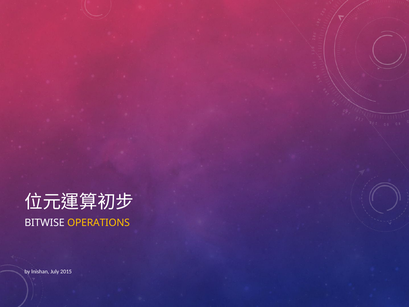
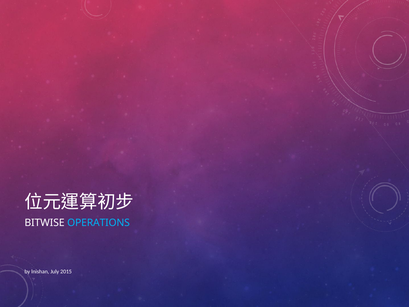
OPERATIONS colour: yellow -> light blue
